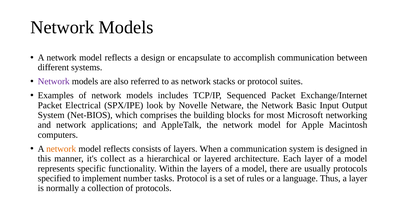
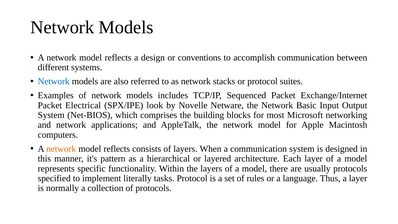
encapsulate: encapsulate -> conventions
Network at (54, 81) colour: purple -> blue
collect: collect -> pattern
number: number -> literally
